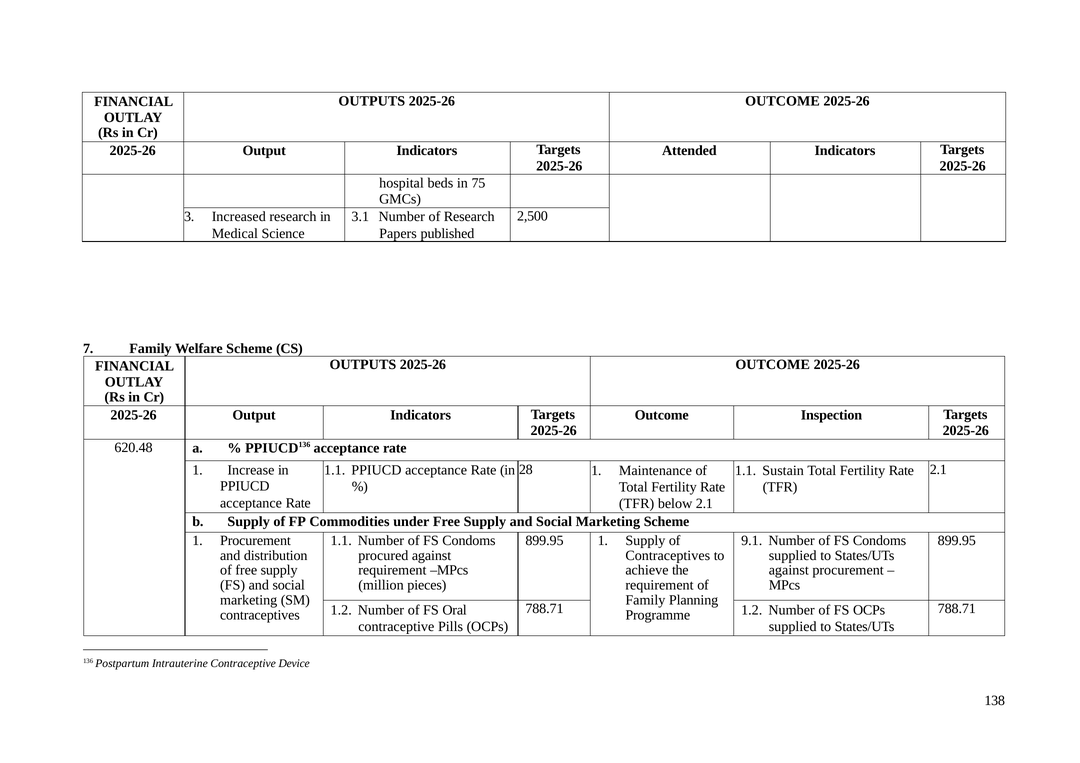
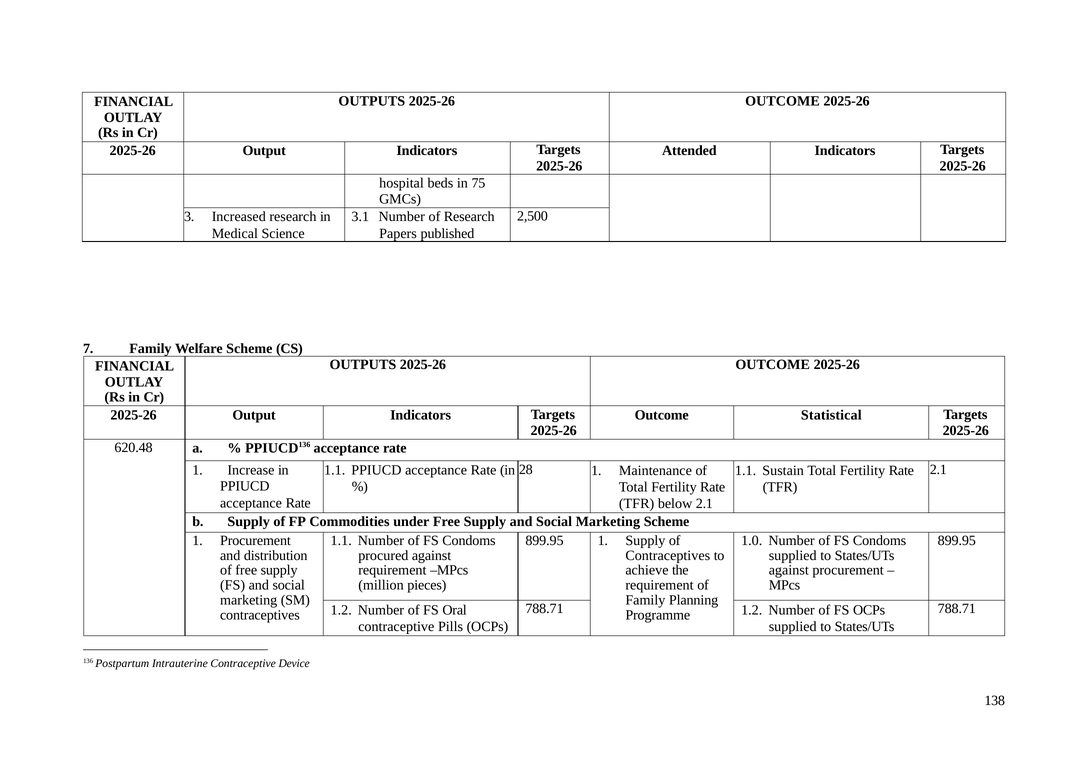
Inspection: Inspection -> Statistical
9.1: 9.1 -> 1.0
